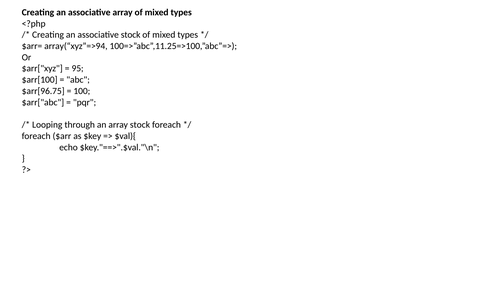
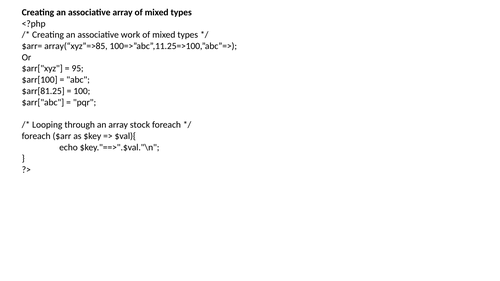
associative stock: stock -> work
array(“xyz”=>94: array(“xyz”=>94 -> array(“xyz”=>85
$arr[96.75: $arr[96.75 -> $arr[81.25
